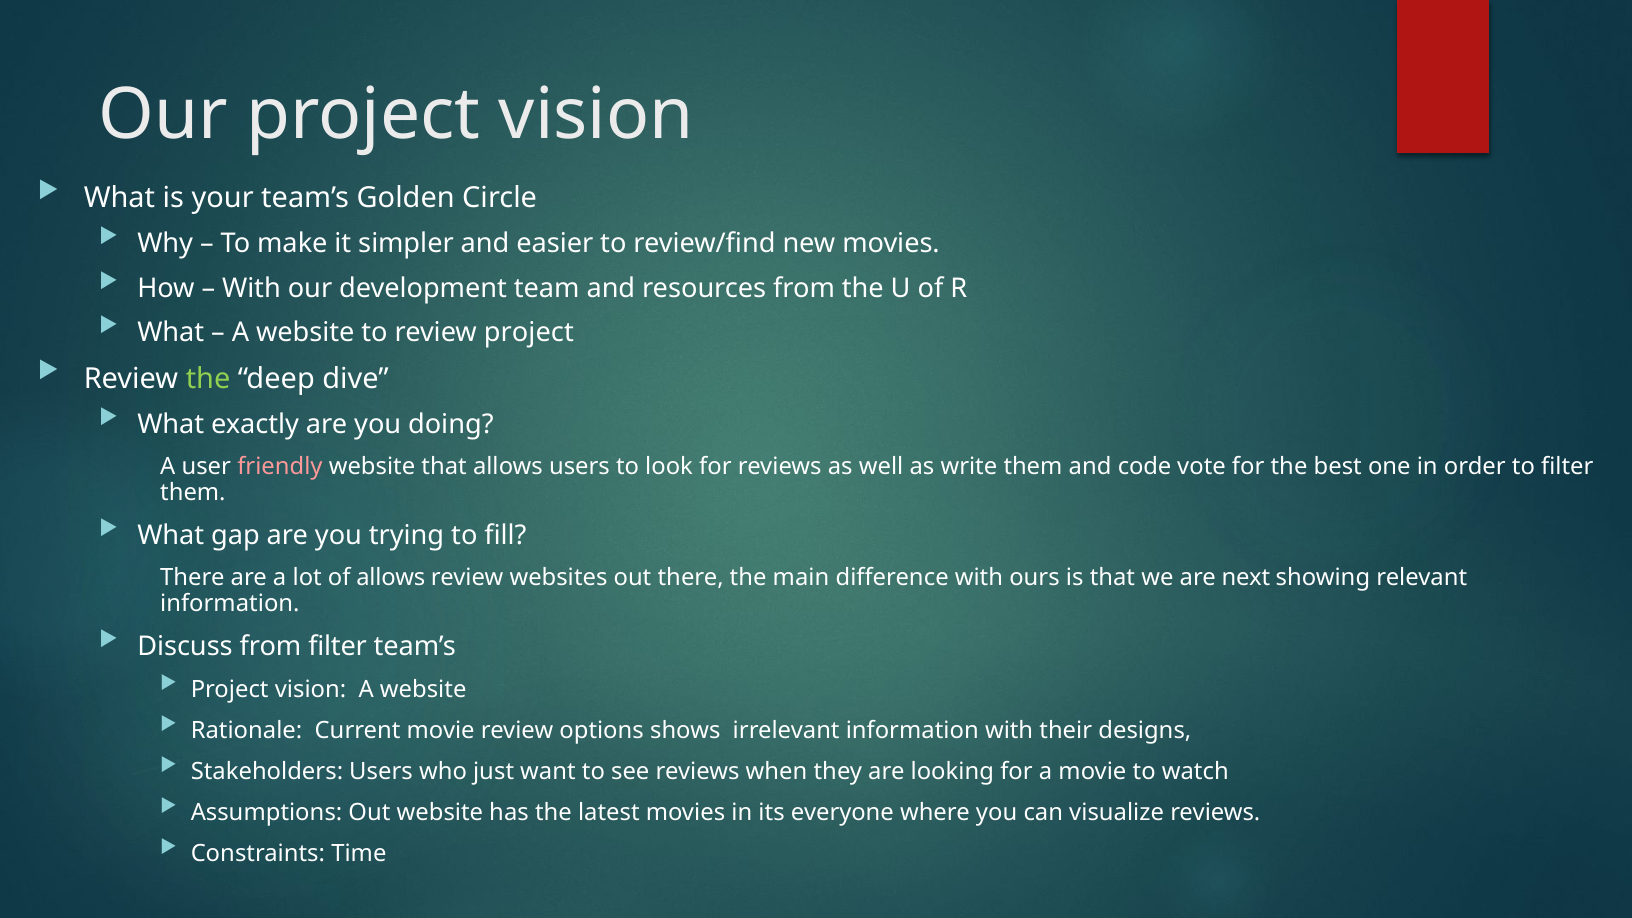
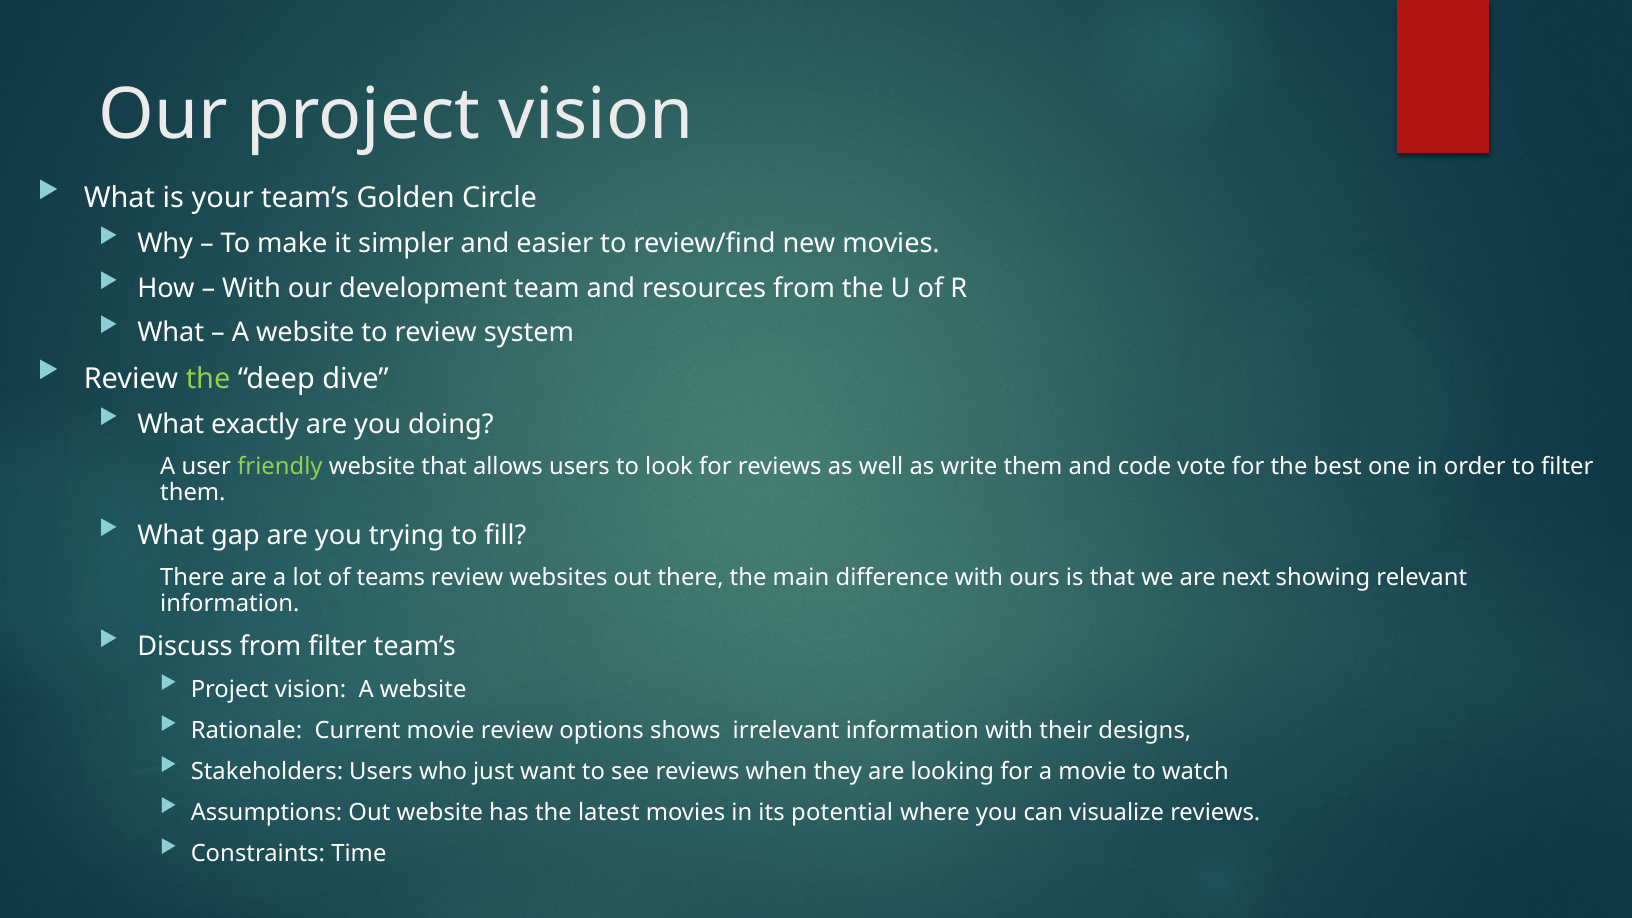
review project: project -> system
friendly colour: pink -> light green
of allows: allows -> teams
everyone: everyone -> potential
